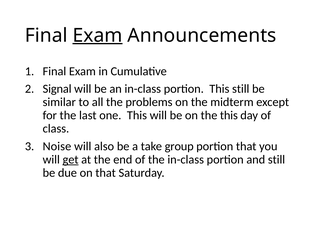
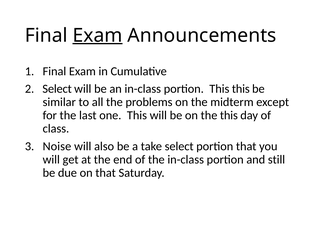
Signal at (57, 89): Signal -> Select
This still: still -> this
take group: group -> select
get underline: present -> none
